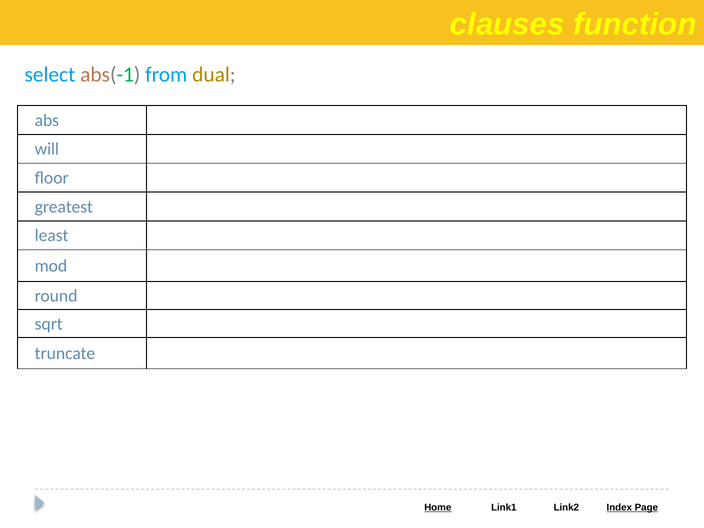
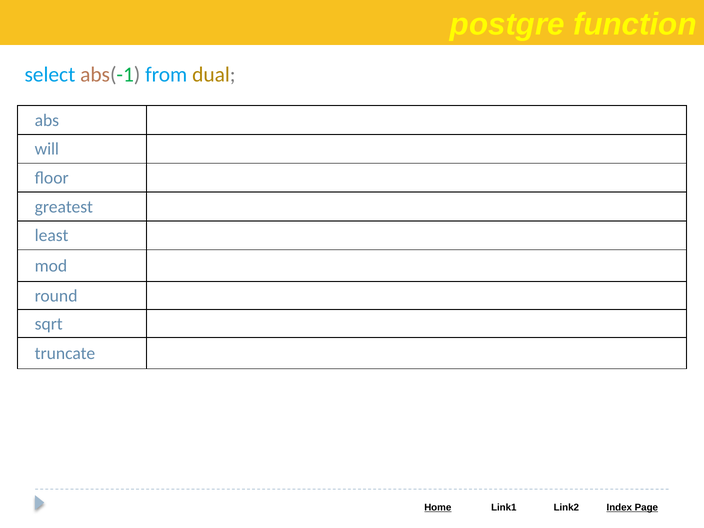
clauses: clauses -> postgre
